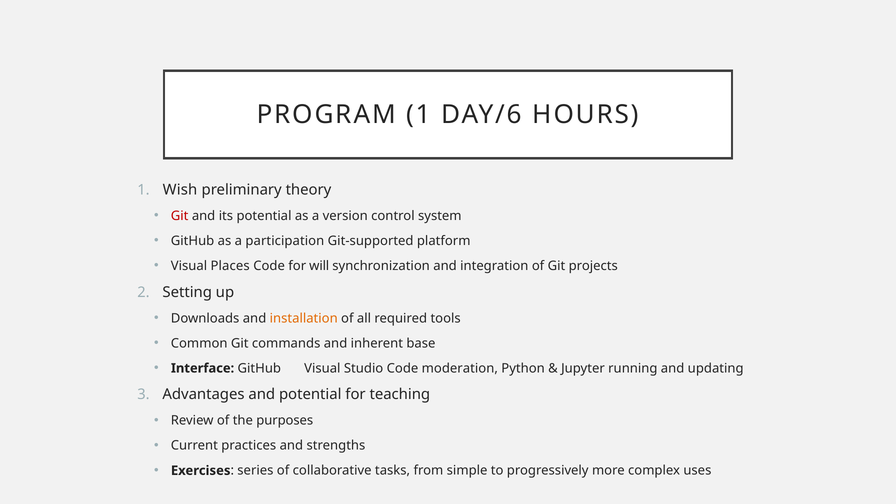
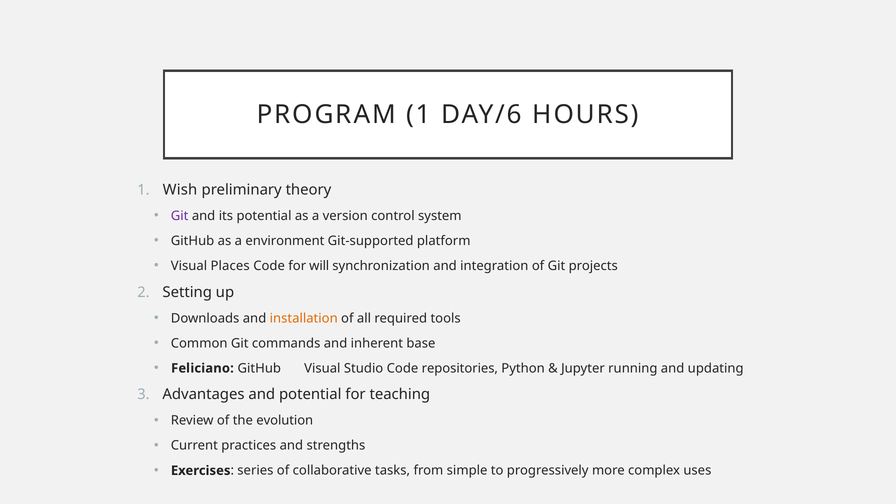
Git at (180, 216) colour: red -> purple
participation: participation -> environment
Interface: Interface -> Feliciano
moderation: moderation -> repositories
purposes: purposes -> evolution
